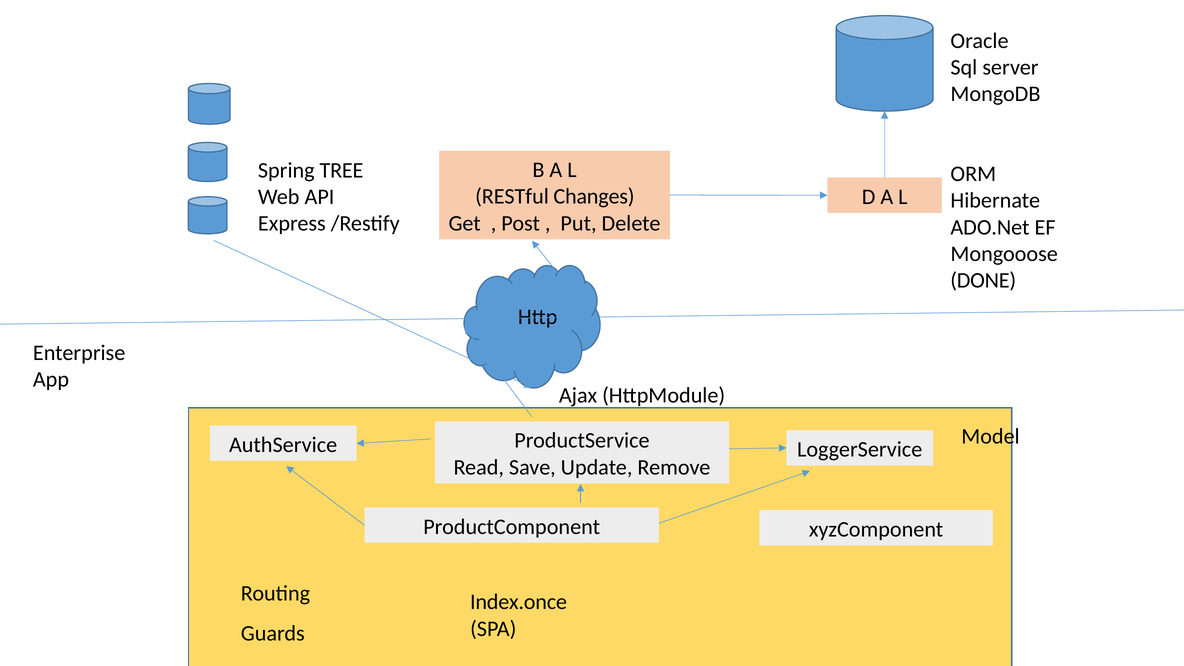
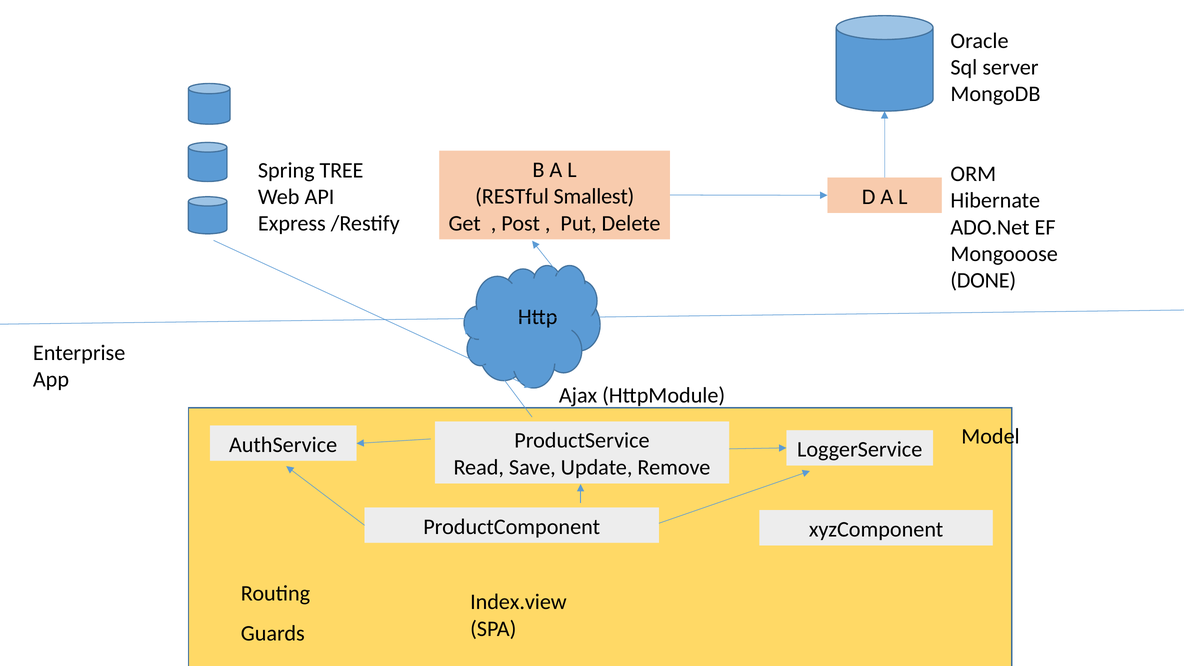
Changes: Changes -> Smallest
Index.once: Index.once -> Index.view
